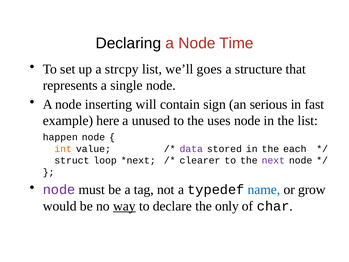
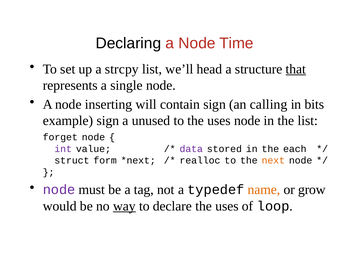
goes: goes -> head
that underline: none -> present
serious: serious -> calling
fast: fast -> bits
example here: here -> sign
happen: happen -> forget
int colour: orange -> purple
loop: loop -> form
clearer: clearer -> realloc
next colour: purple -> orange
name colour: blue -> orange
declare the only: only -> uses
char: char -> loop
